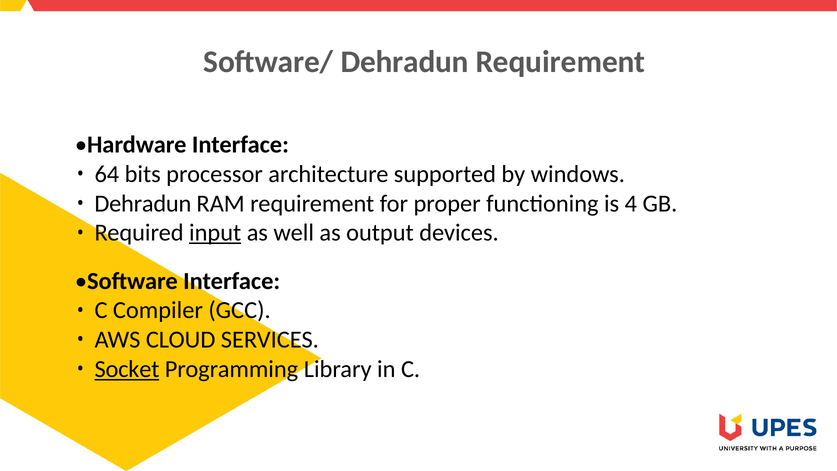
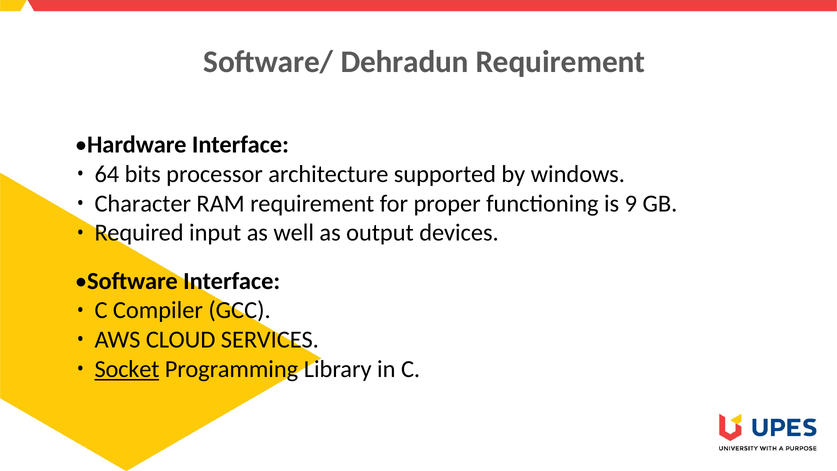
Dehradun at (143, 203): Dehradun -> Character
4: 4 -> 9
input underline: present -> none
